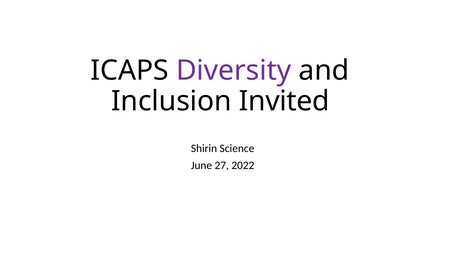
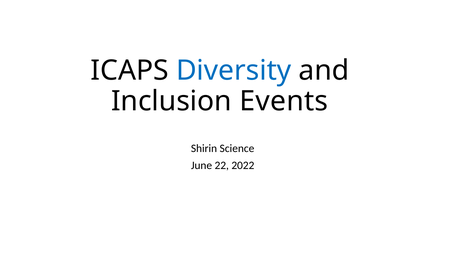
Diversity colour: purple -> blue
Invited: Invited -> Events
27: 27 -> 22
